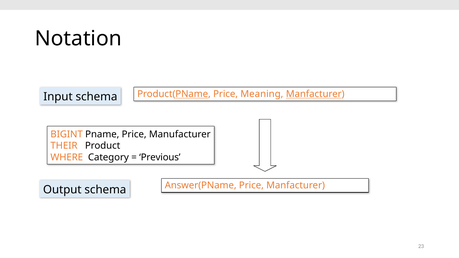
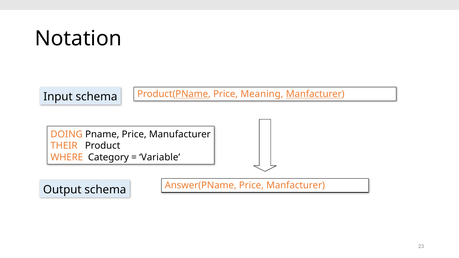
BIGINT: BIGINT -> DOING
Previous: Previous -> Variable
